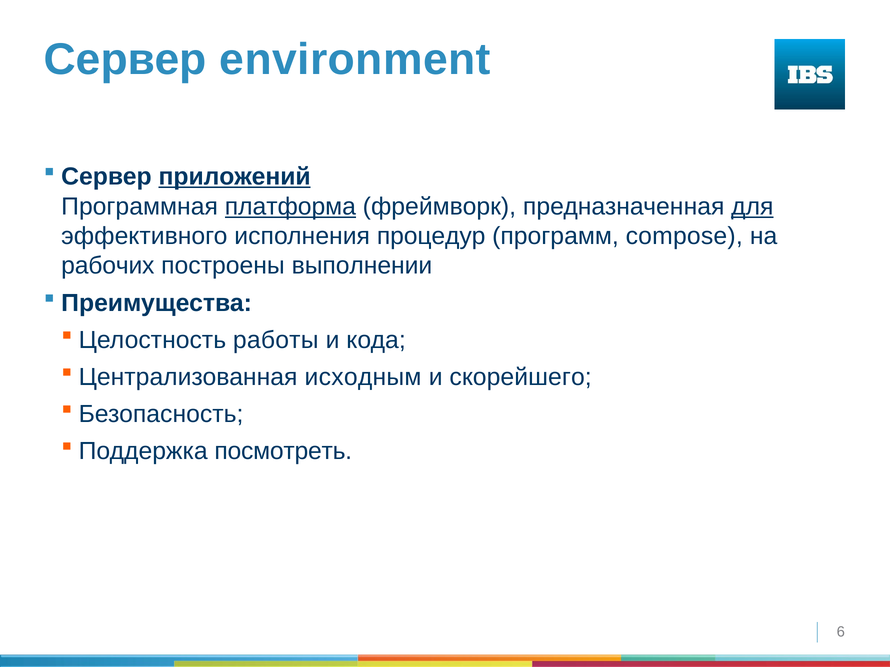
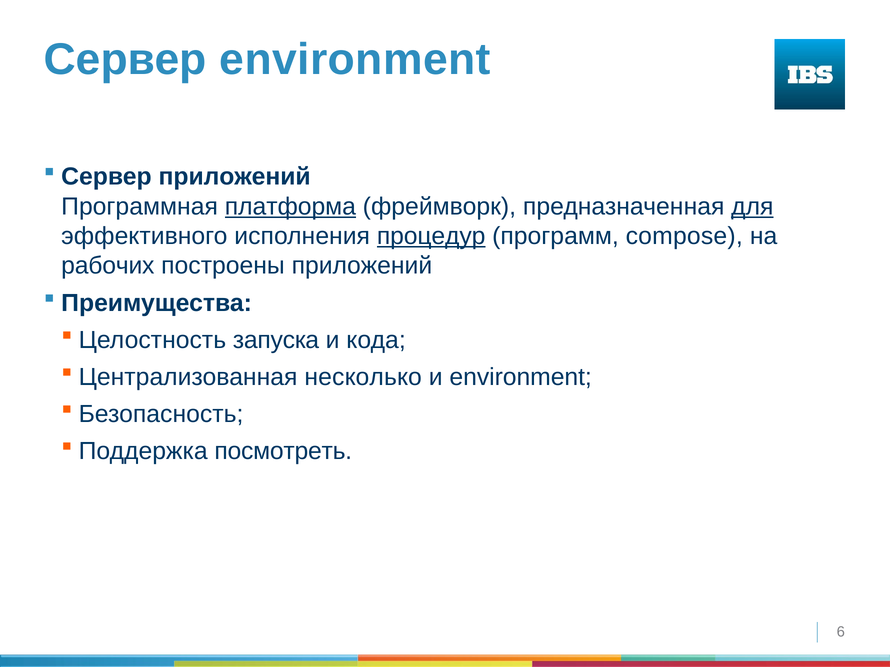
приложений at (235, 177) underline: present -> none
процедур underline: none -> present
построены выполнении: выполнении -> приложений
работы: работы -> запуска
исходным: исходным -> несколько
и скорейшего: скорейшего -> environment
